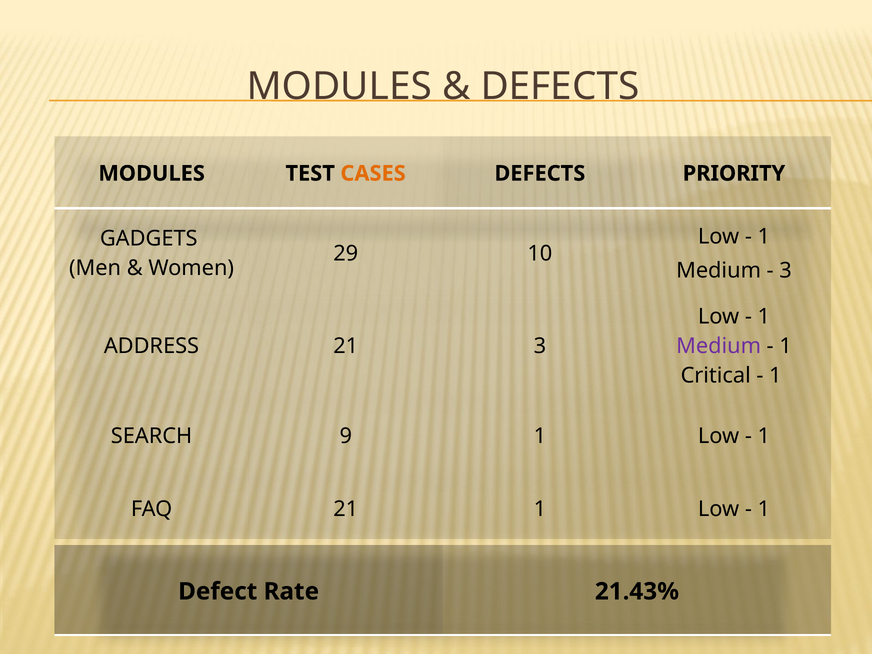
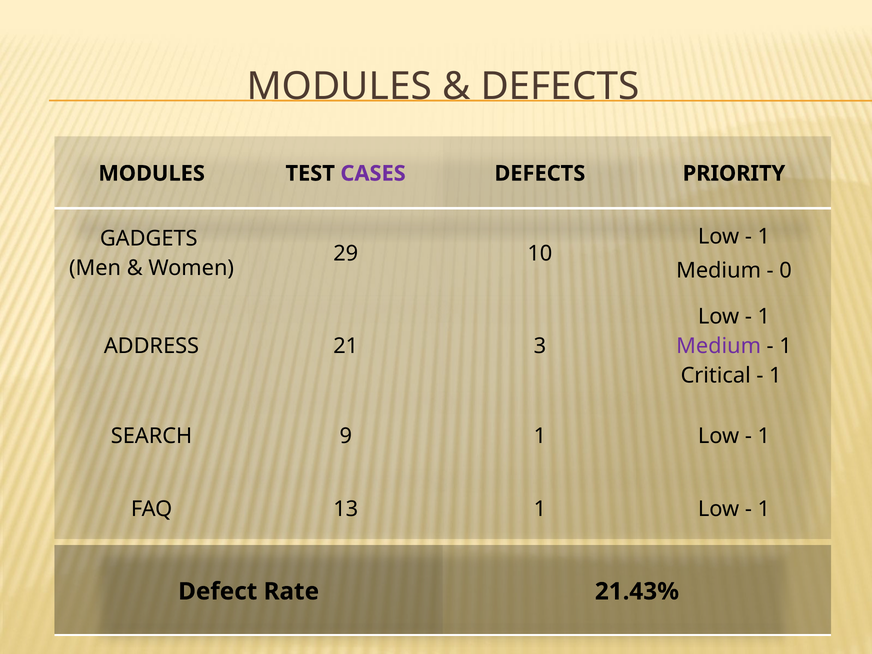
CASES colour: orange -> purple
3 at (786, 270): 3 -> 0
FAQ 21: 21 -> 13
